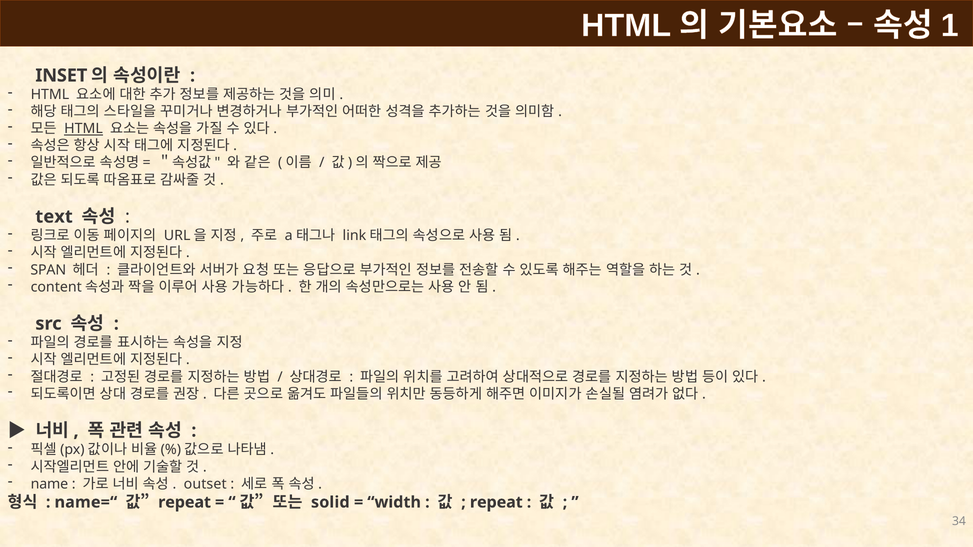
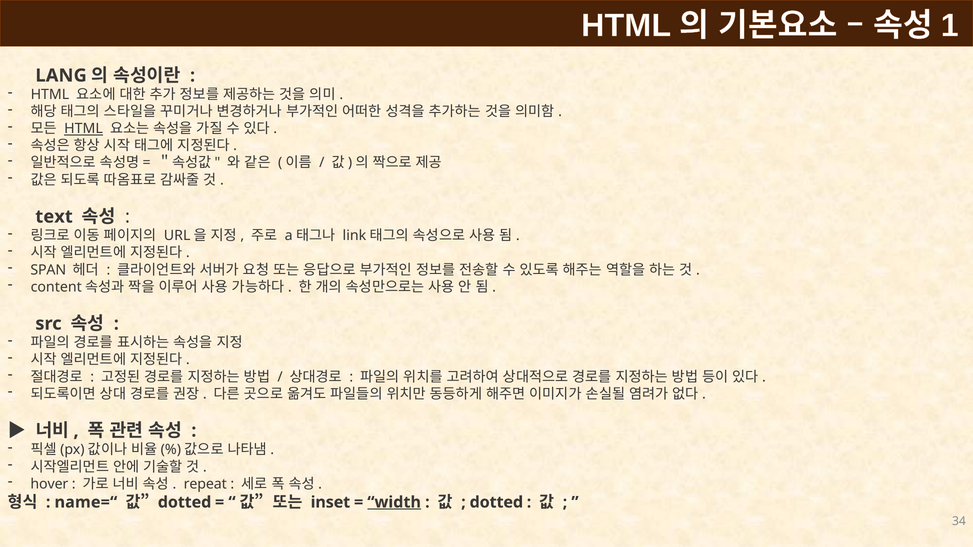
INSET: INSET -> LANG
name: name -> hover
outset: outset -> repeat
repeat at (185, 503): repeat -> dotted
solid: solid -> inset
width underline: none -> present
repeat at (496, 503): repeat -> dotted
